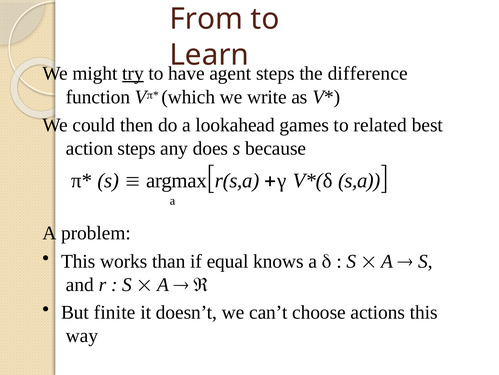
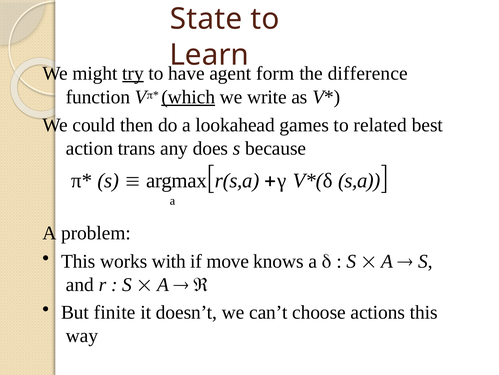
From: From -> State
steps at (275, 73): steps -> form
which underline: none -> present
action steps: steps -> trans
than: than -> with
equal: equal -> move
